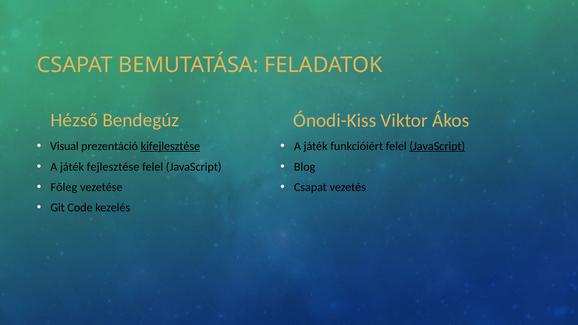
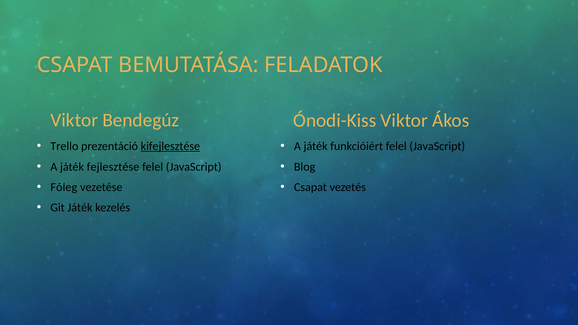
Hézső at (74, 120): Hézső -> Viktor
Visual: Visual -> Trello
JavaScript at (437, 146) underline: present -> none
Git Code: Code -> Játék
